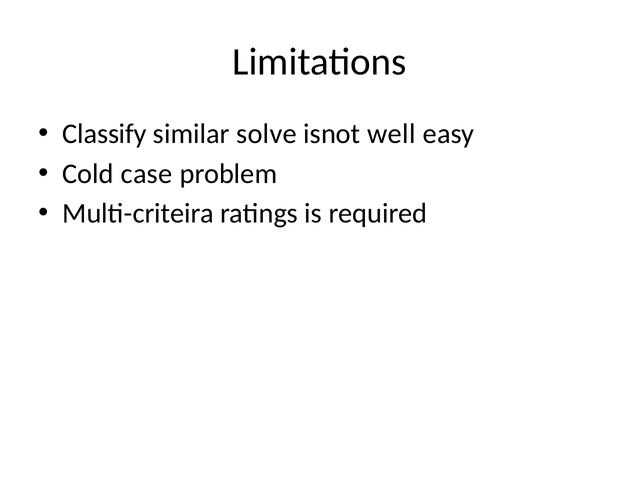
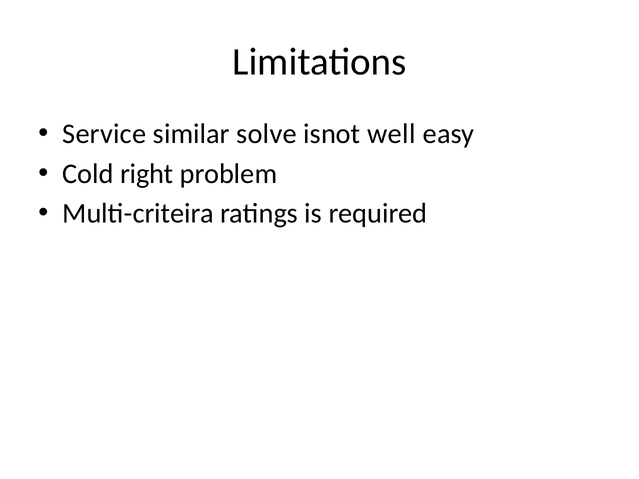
Classify: Classify -> Service
case: case -> right
